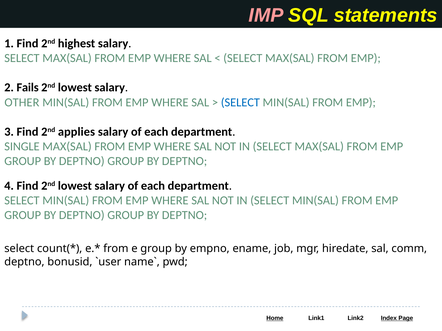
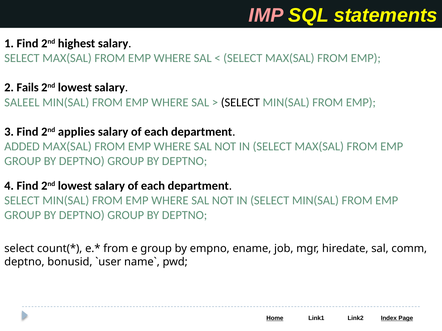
OTHER: OTHER -> SALEEL
SELECT at (240, 102) colour: blue -> black
SINGLE: SINGLE -> ADDED
